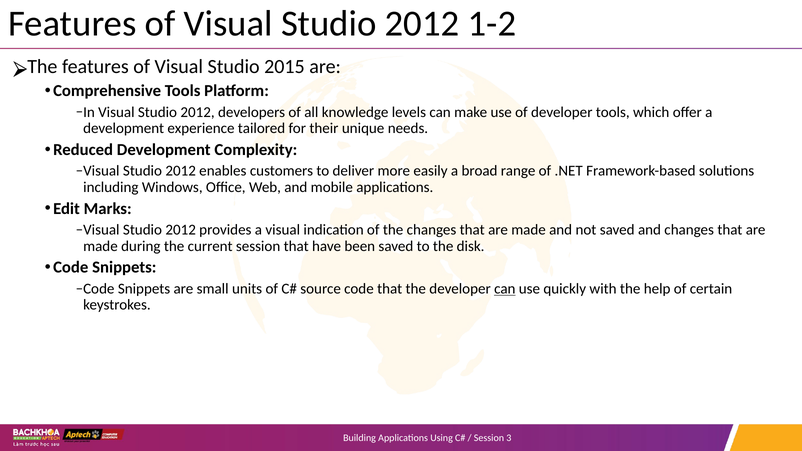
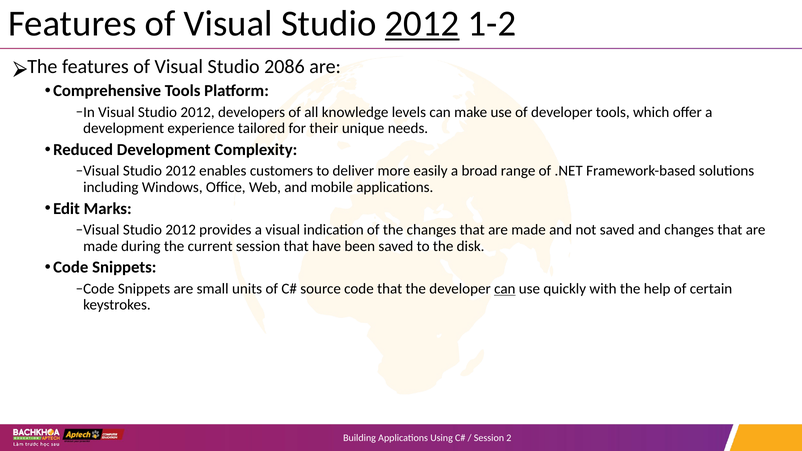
2012 at (422, 24) underline: none -> present
2015: 2015 -> 2086
3: 3 -> 2
